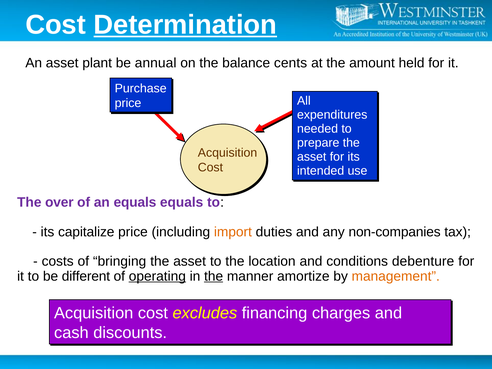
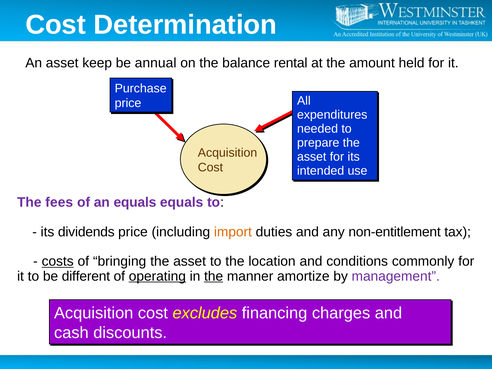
Determination underline: present -> none
plant: plant -> keep
cents: cents -> rental
over: over -> fees
capitalize: capitalize -> dividends
non-companies: non-companies -> non-entitlement
costs underline: none -> present
debenture: debenture -> commonly
management colour: orange -> purple
